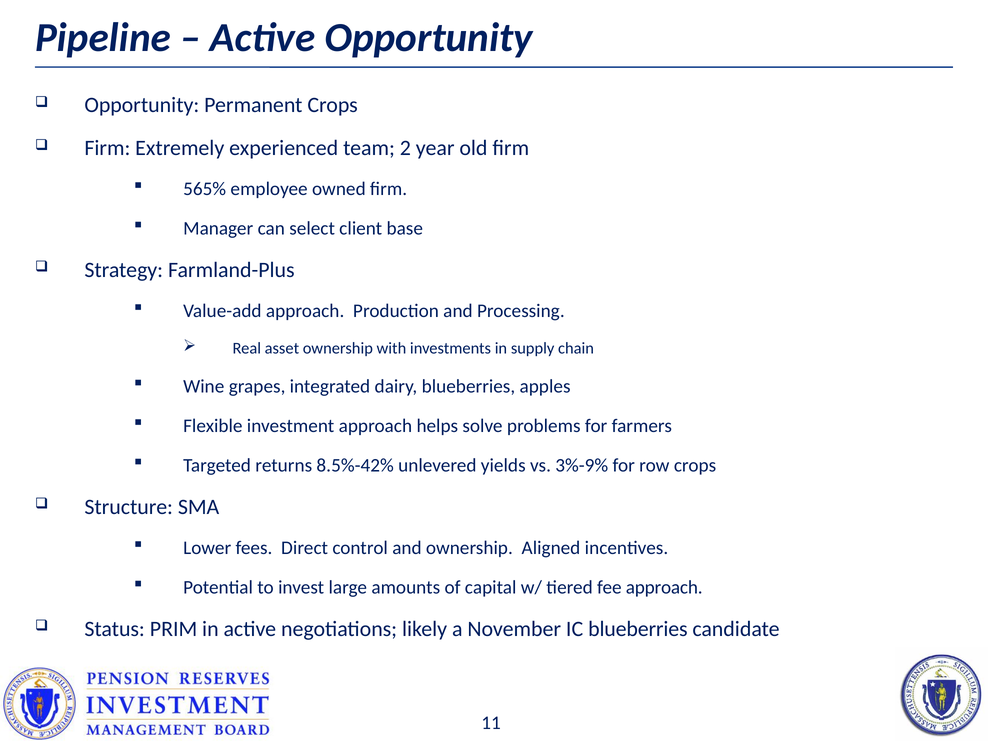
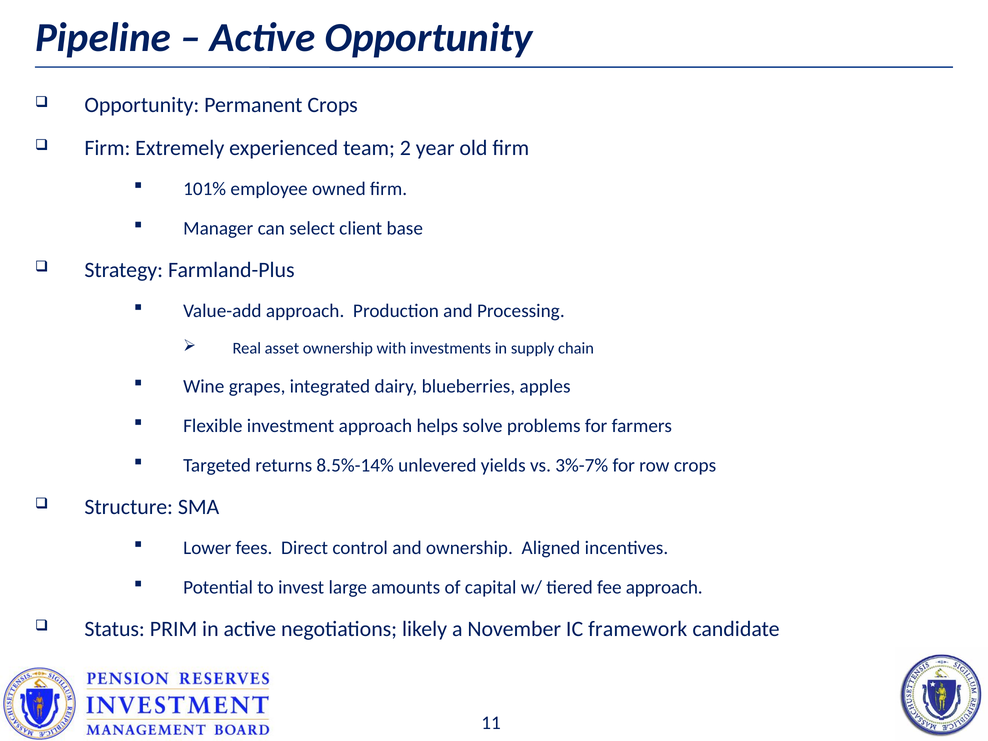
565%: 565% -> 101%
8.5%-42%: 8.5%-42% -> 8.5%-14%
3%-9%: 3%-9% -> 3%-7%
IC blueberries: blueberries -> framework
